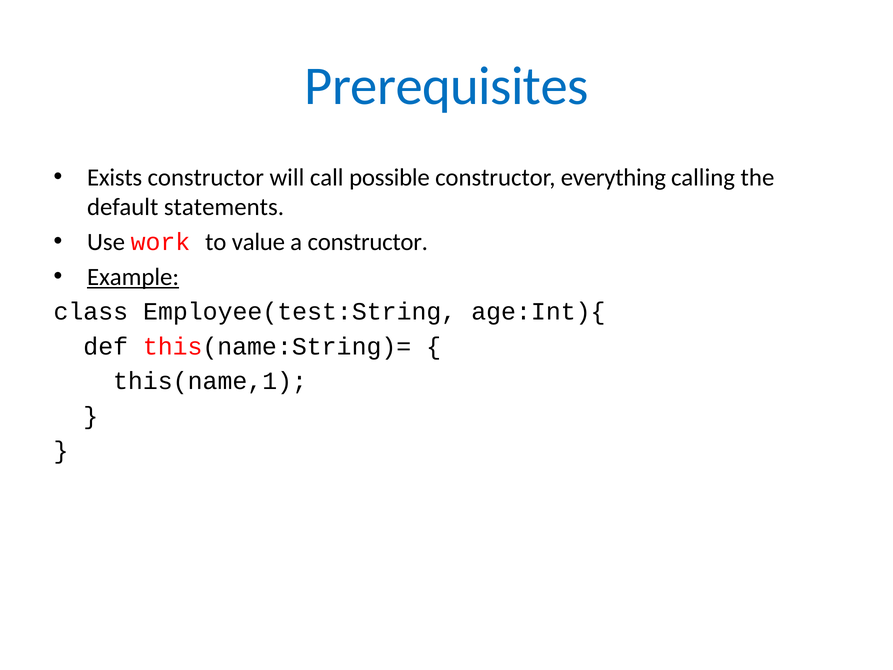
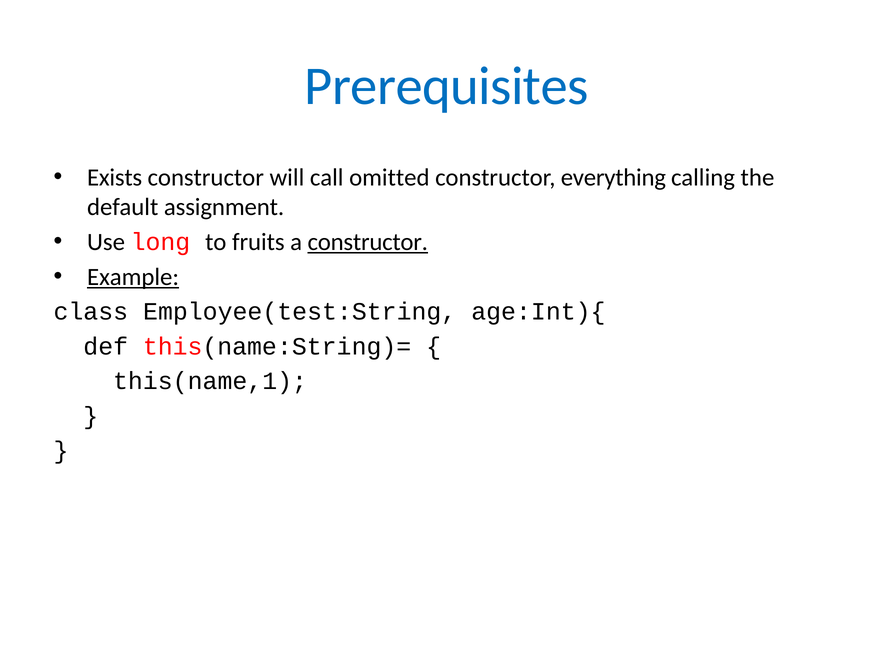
possible: possible -> omitted
statements: statements -> assignment
work: work -> long
value: value -> fruits
constructor at (368, 242) underline: none -> present
